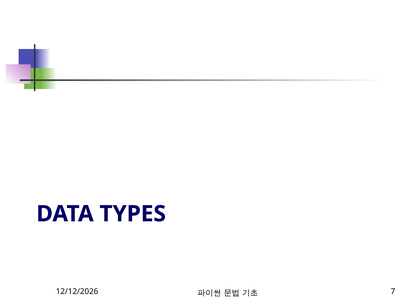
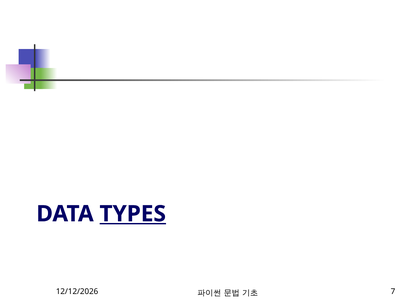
TYPES underline: none -> present
